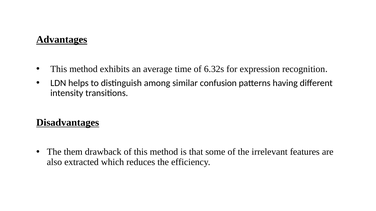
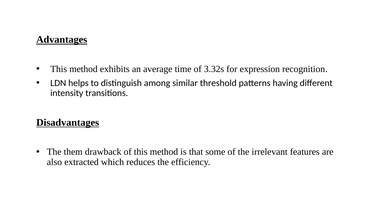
6.32s: 6.32s -> 3.32s
confusion: confusion -> threshold
